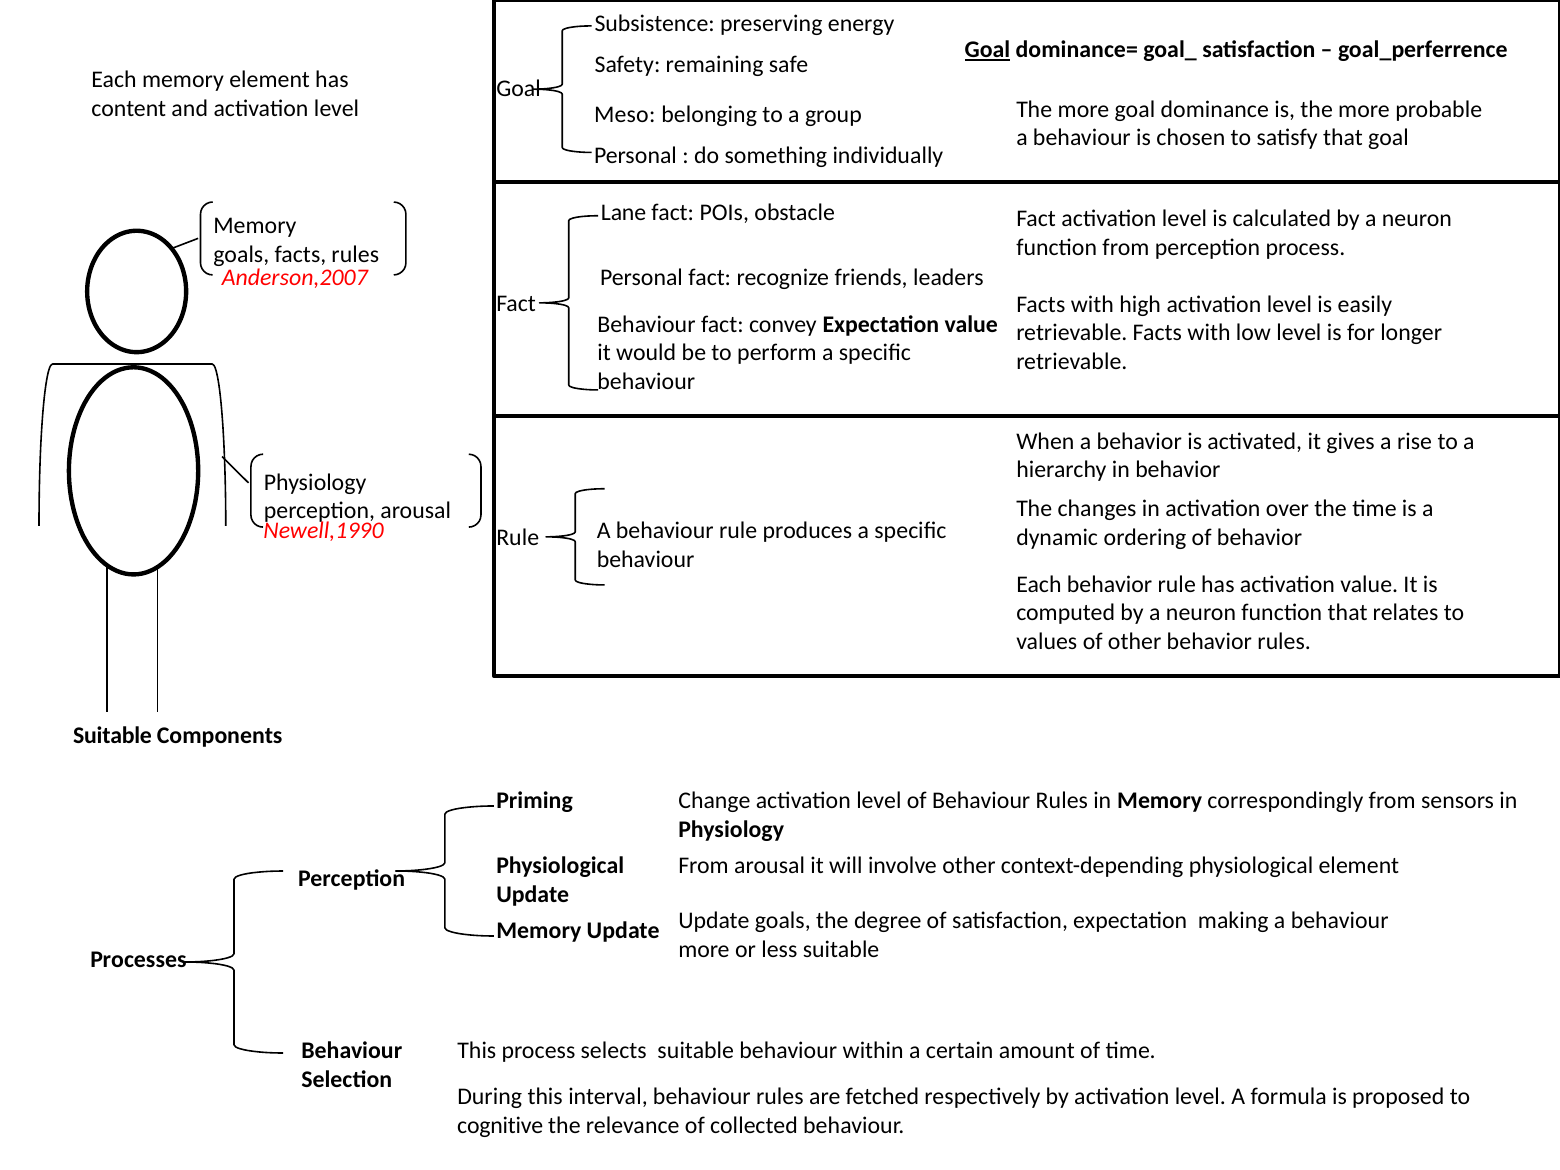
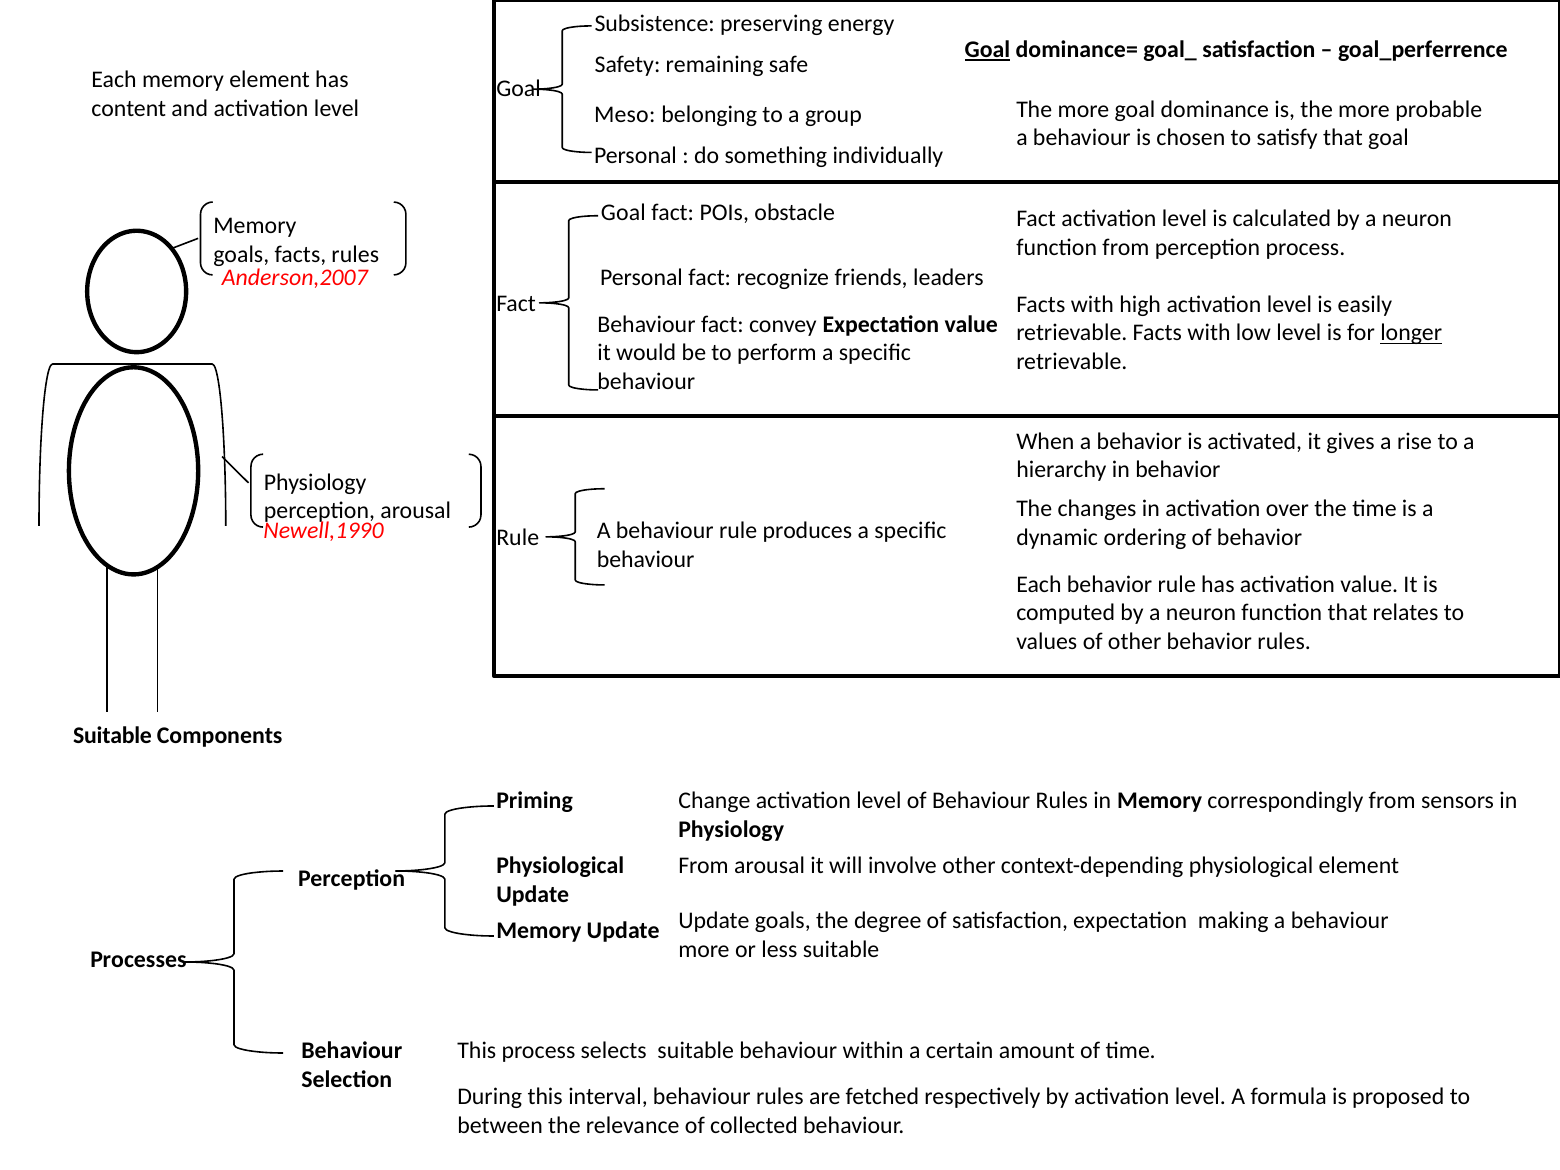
Lane at (624, 213): Lane -> Goal
longer underline: none -> present
cognitive: cognitive -> between
